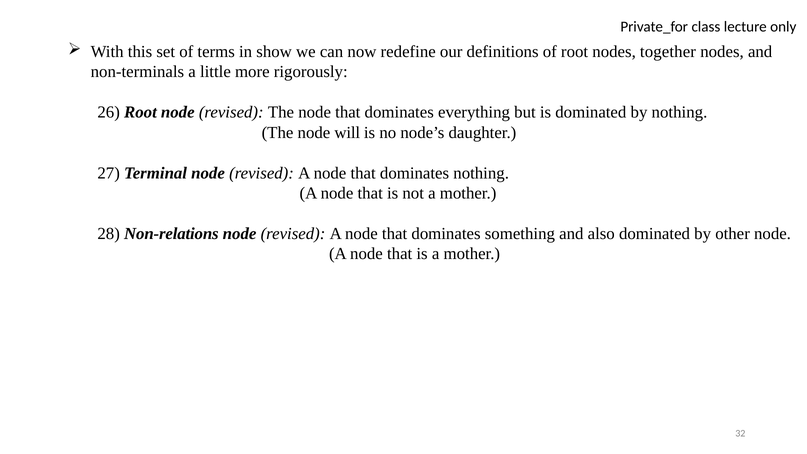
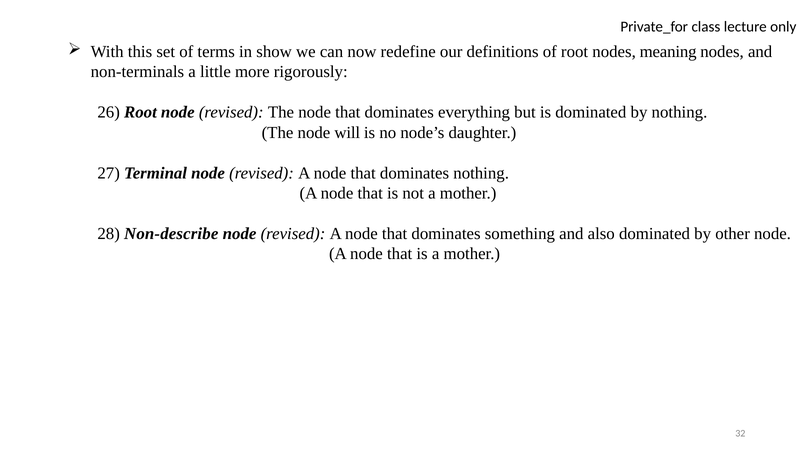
together: together -> meaning
Non-relations: Non-relations -> Non-describe
